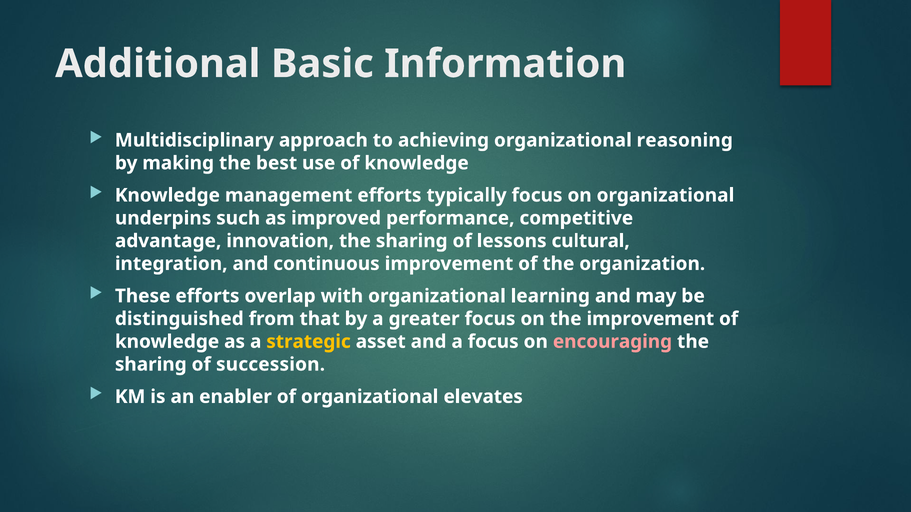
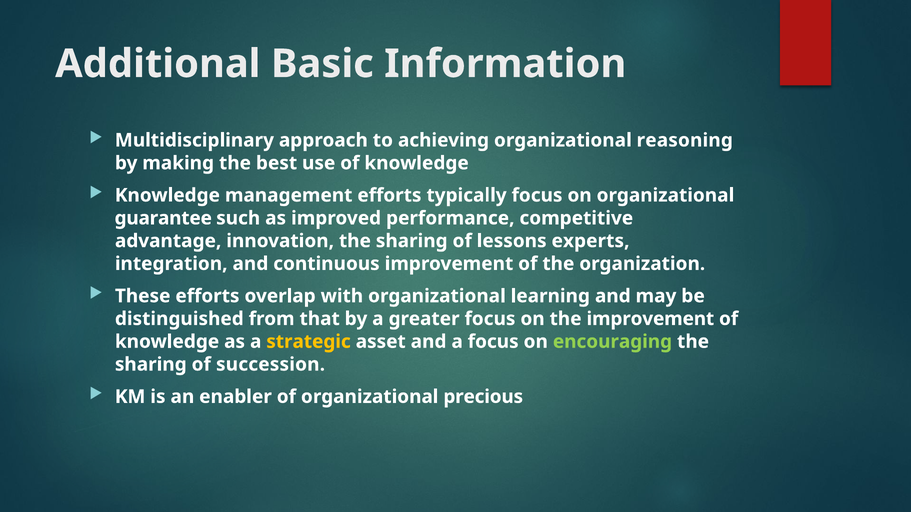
underpins: underpins -> guarantee
cultural: cultural -> experts
encouraging colour: pink -> light green
elevates: elevates -> precious
